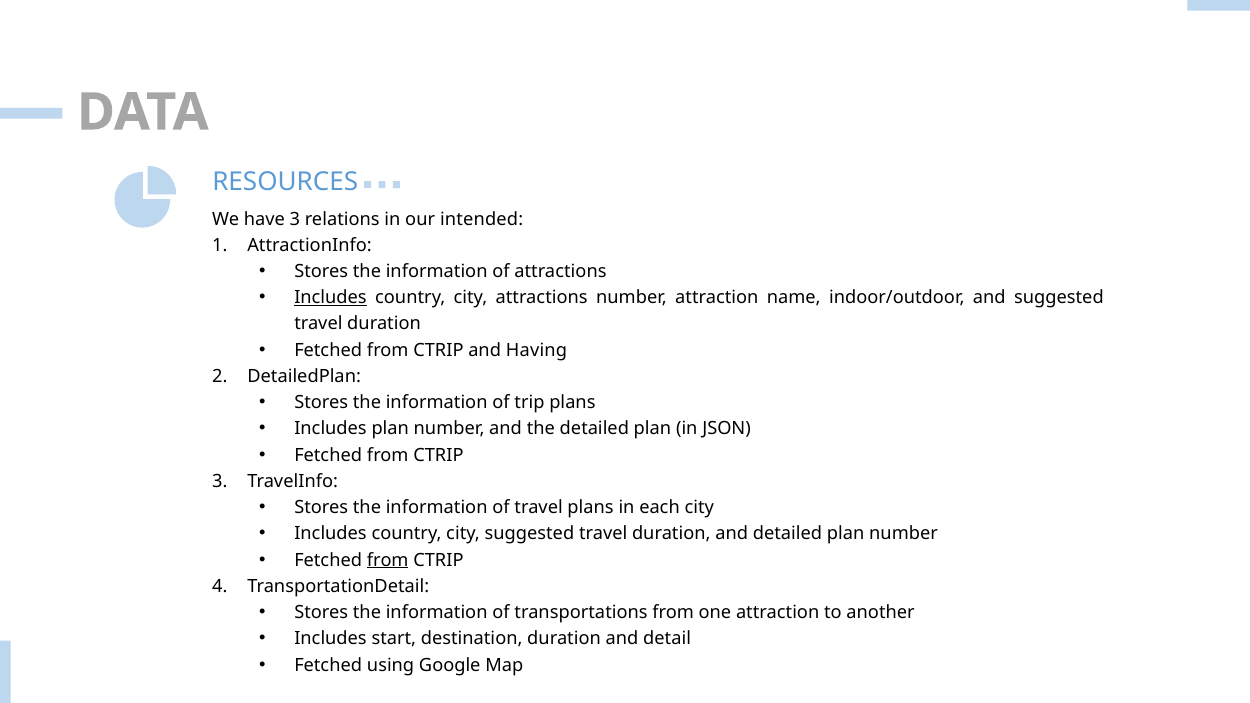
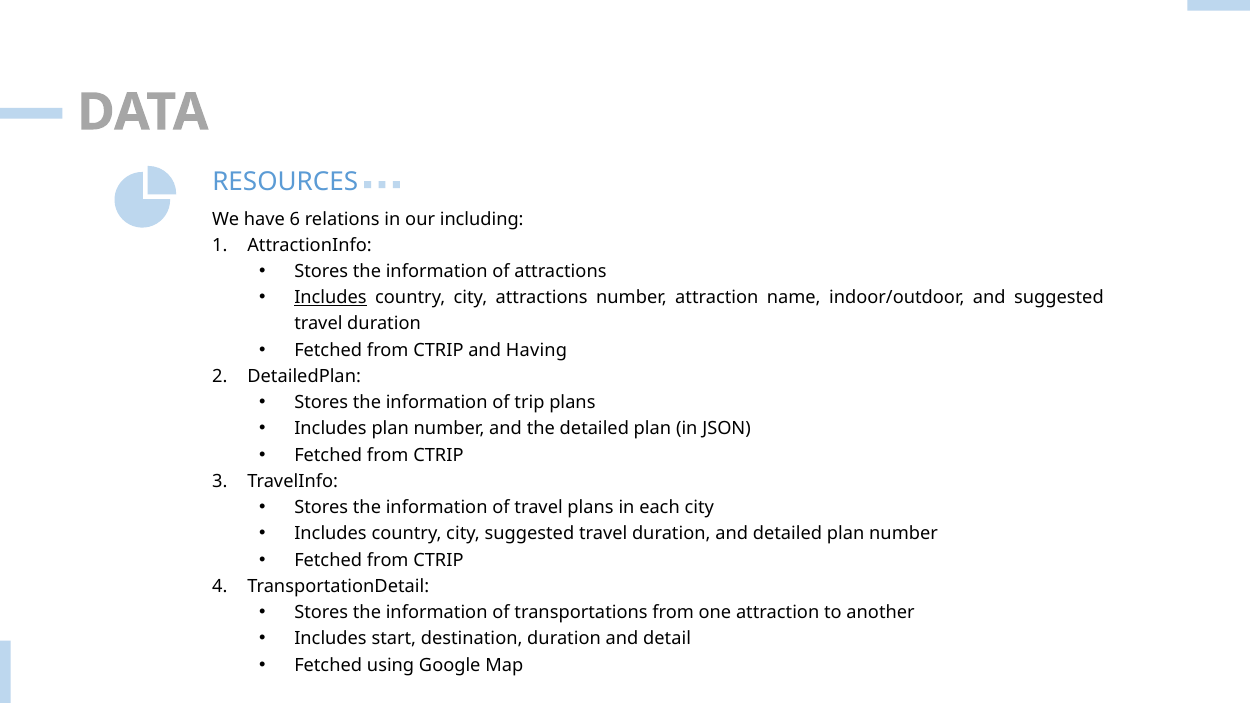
have 3: 3 -> 6
intended: intended -> including
from at (388, 560) underline: present -> none
